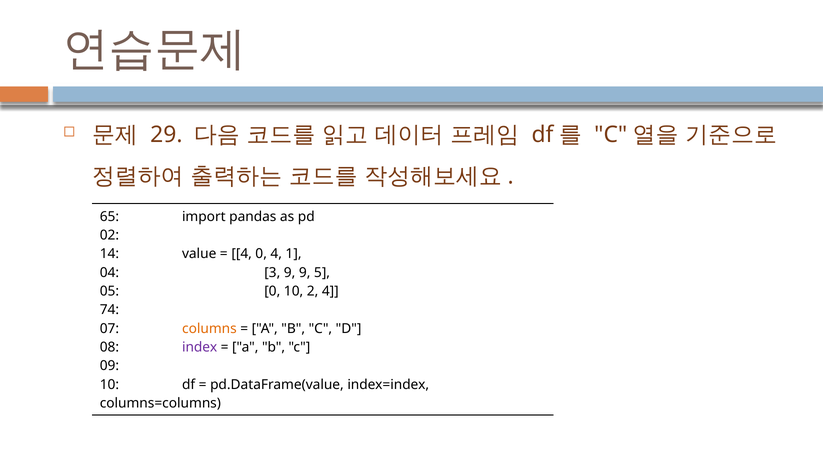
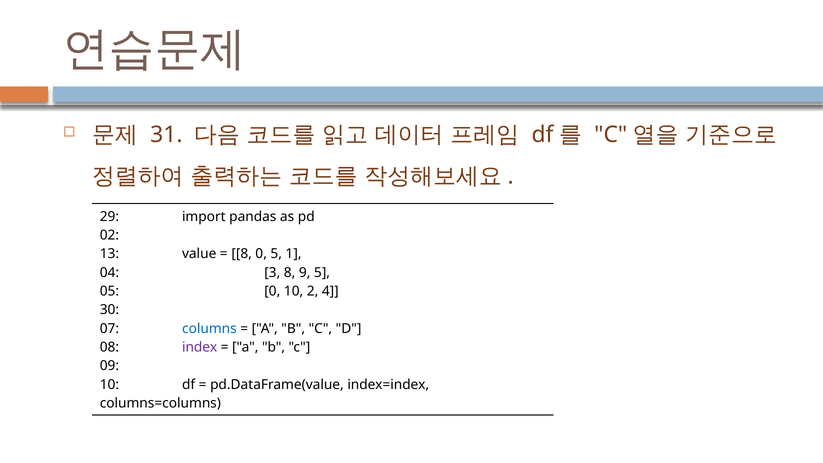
29: 29 -> 31
65: 65 -> 29
14: 14 -> 13
4 at (242, 254): 4 -> 8
0 4: 4 -> 5
3 9: 9 -> 8
74: 74 -> 30
columns colour: orange -> blue
